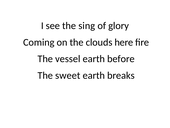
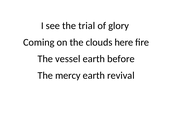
sing: sing -> trial
sweet: sweet -> mercy
breaks: breaks -> revival
